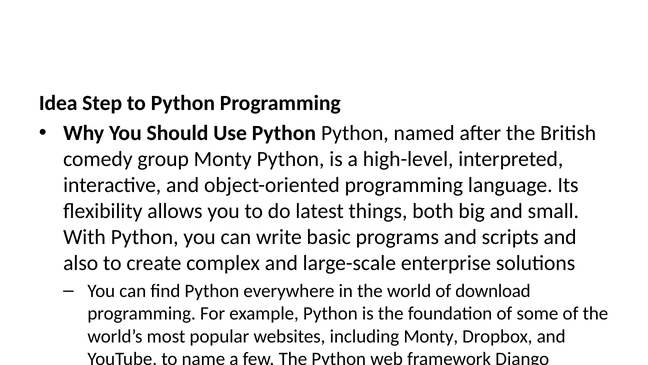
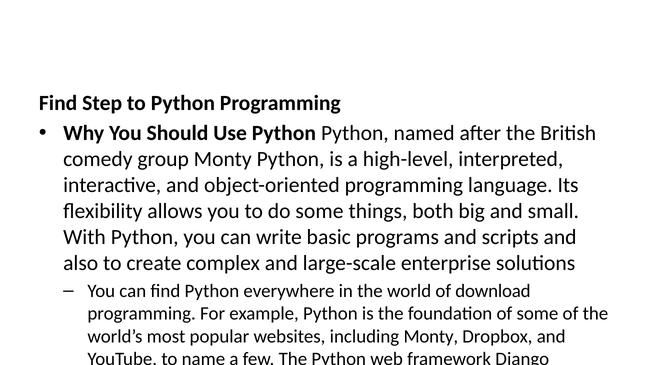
Idea at (58, 103): Idea -> Find
do latest: latest -> some
